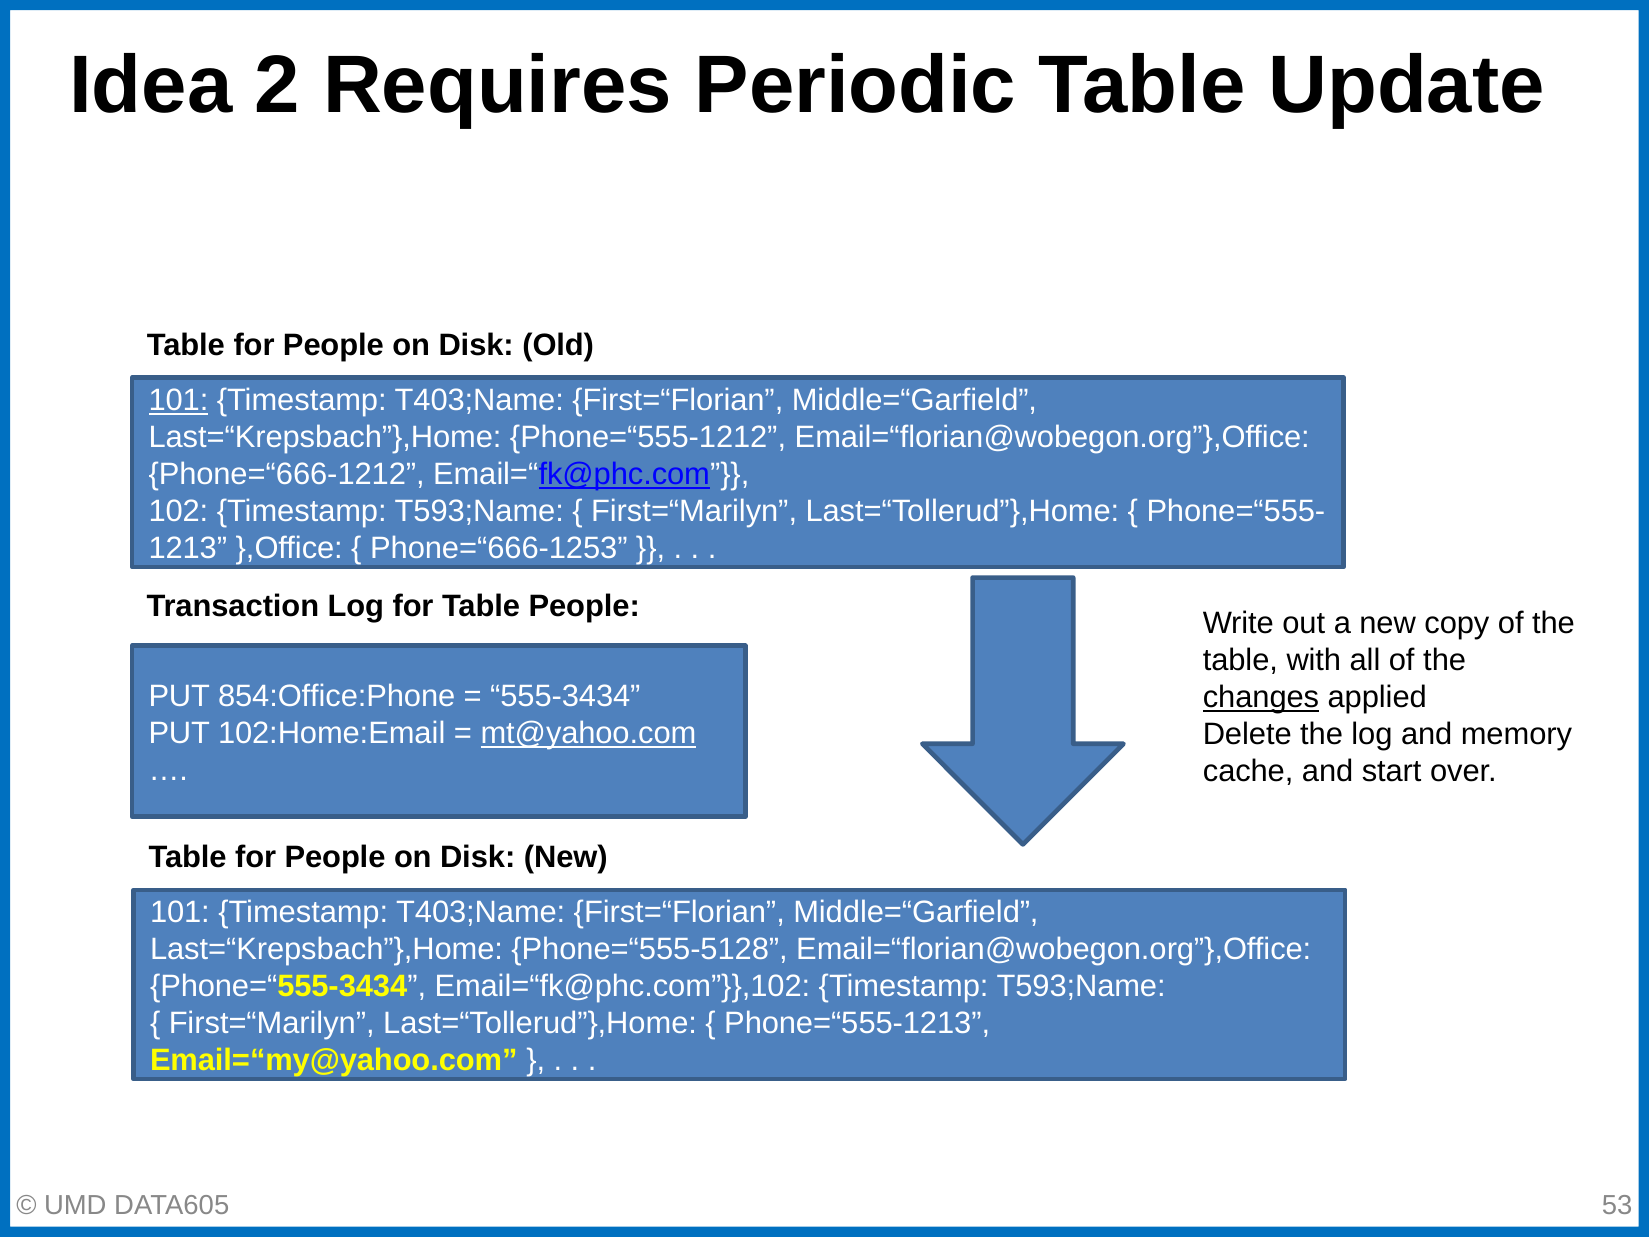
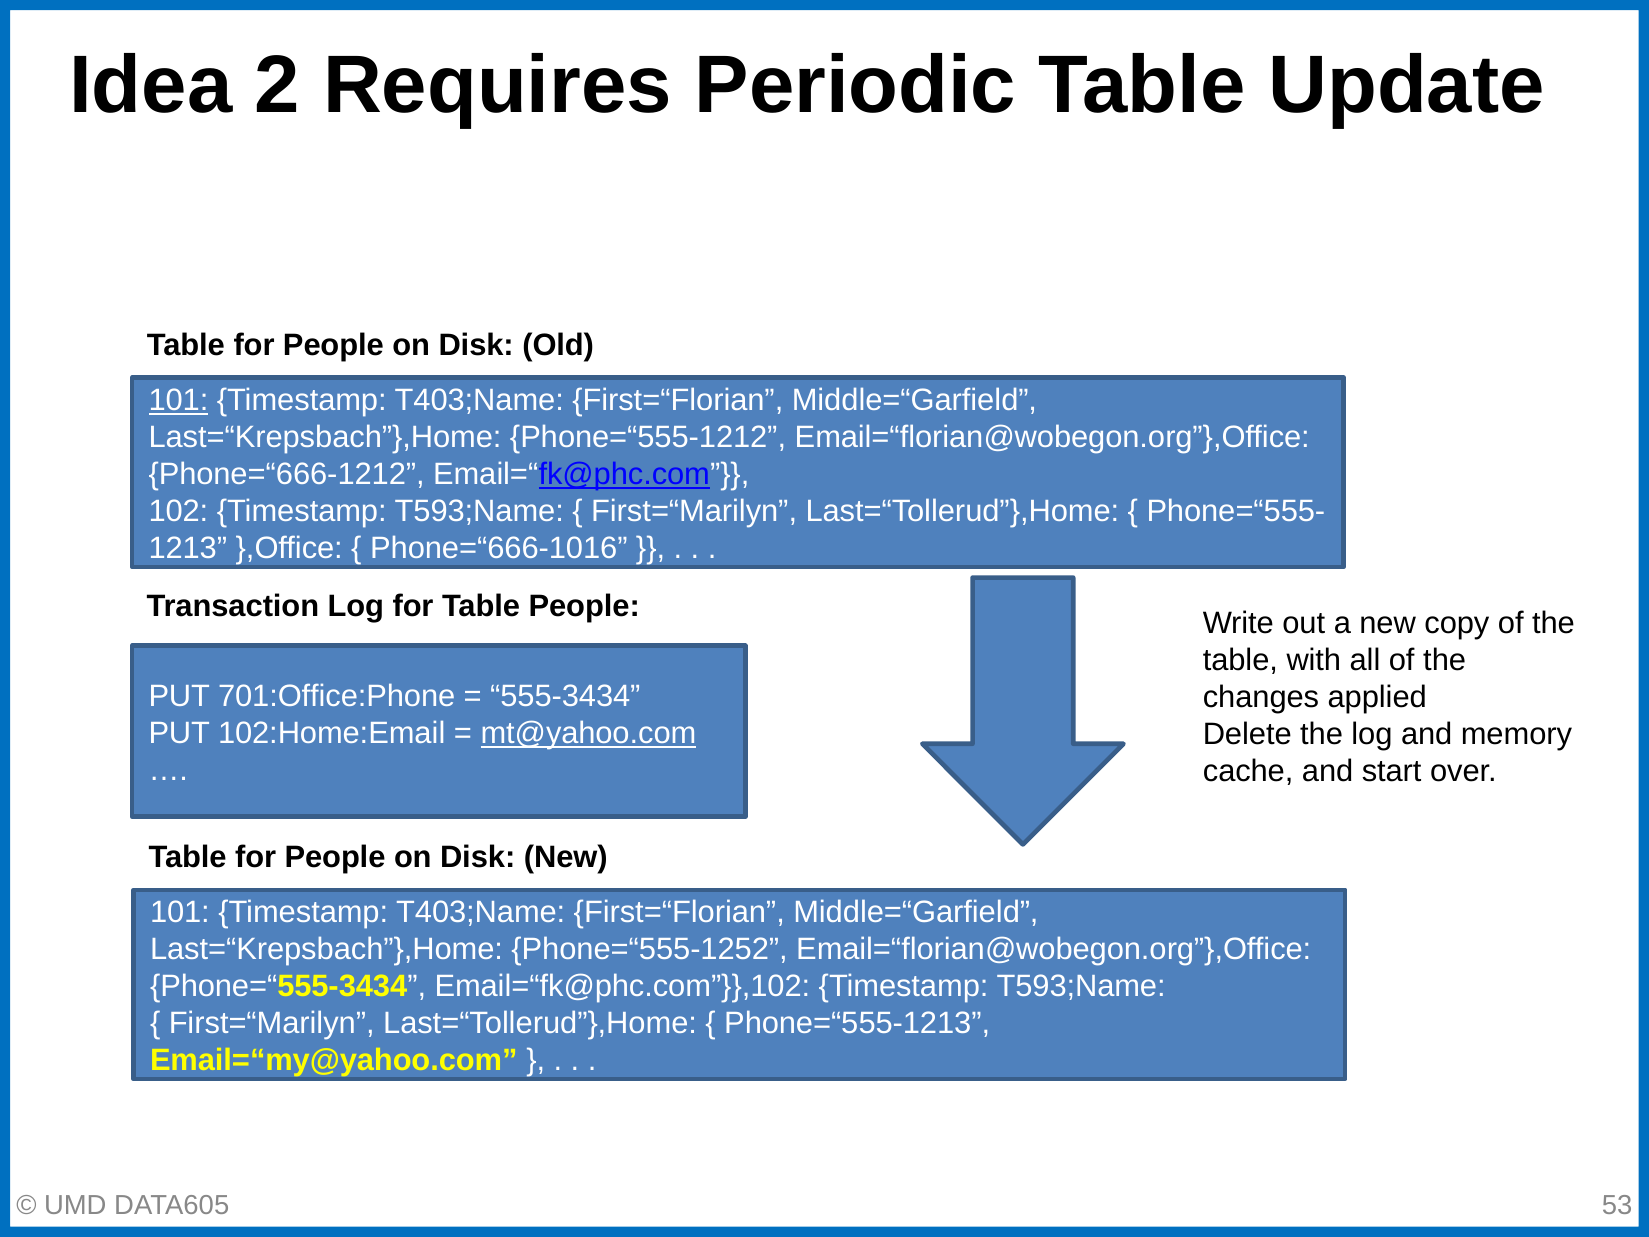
Phone=“666-1253: Phone=“666-1253 -> Phone=“666-1016
854:Office:Phone: 854:Office:Phone -> 701:Office:Phone
changes underline: present -> none
Phone=“555-5128: Phone=“555-5128 -> Phone=“555-1252
